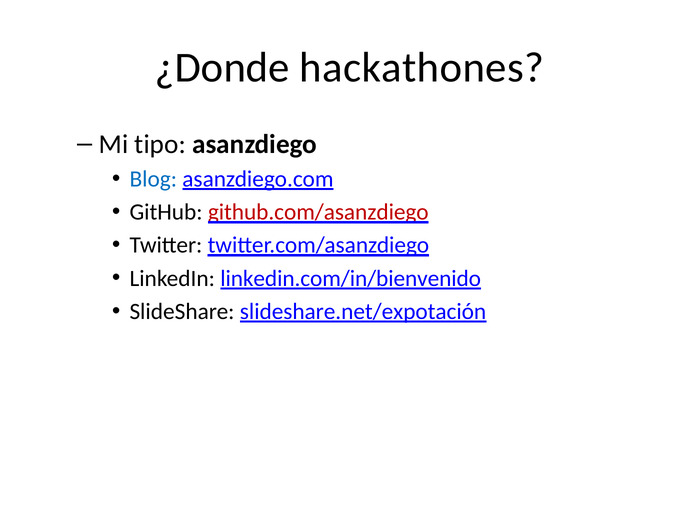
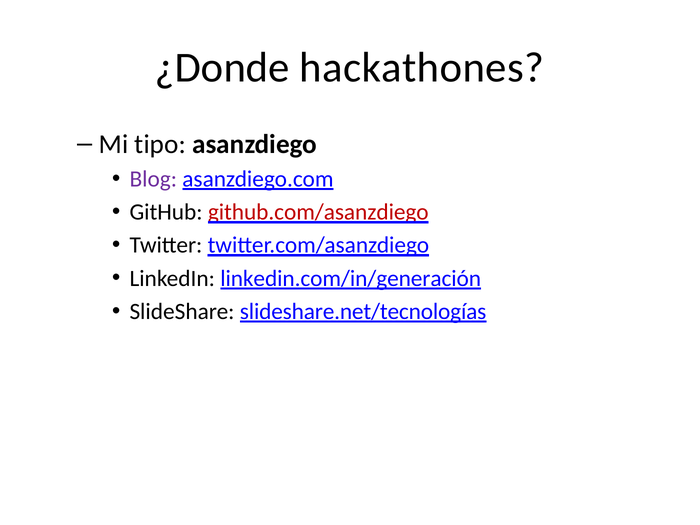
Blog colour: blue -> purple
linkedin.com/in/bienvenido: linkedin.com/in/bienvenido -> linkedin.com/in/generación
slideshare.net/expotación: slideshare.net/expotación -> slideshare.net/tecnologías
